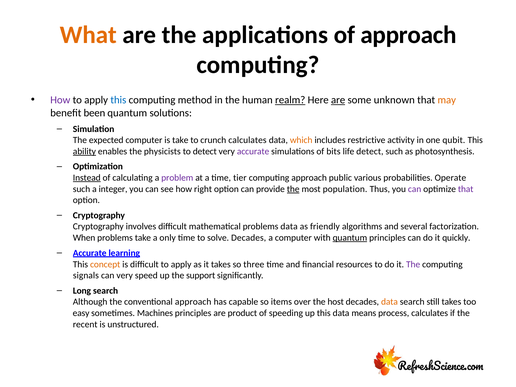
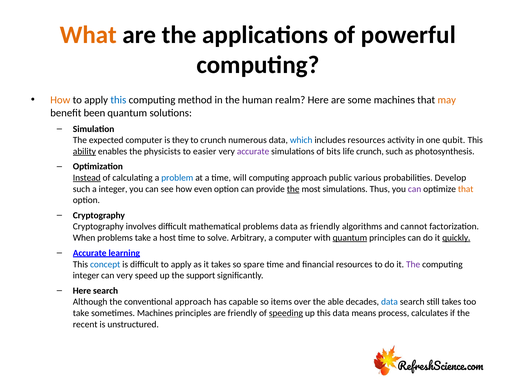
of approach: approach -> powerful
How at (60, 100) colour: purple -> orange
realm underline: present -> none
are at (338, 100) underline: present -> none
some unknown: unknown -> machines
is take: take -> they
crunch calculates: calculates -> numerous
which colour: orange -> blue
includes restrictive: restrictive -> resources
to detect: detect -> easier
life detect: detect -> crunch
problem colour: purple -> blue
tier: tier -> will
Operate: Operate -> Develop
right: right -> even
most population: population -> simulations
that at (466, 189) colour: purple -> orange
several: several -> cannot
only: only -> host
solve Decades: Decades -> Arbitrary
quickly underline: none -> present
concept colour: orange -> blue
three: three -> spare
signals at (86, 276): signals -> integer
Long at (82, 291): Long -> Here
host: host -> able
data at (389, 302) colour: orange -> blue
easy at (81, 313): easy -> take
are product: product -> friendly
speeding underline: none -> present
